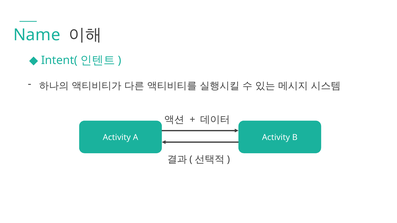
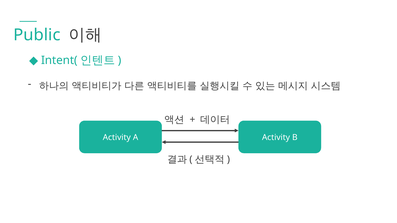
Name: Name -> Public
